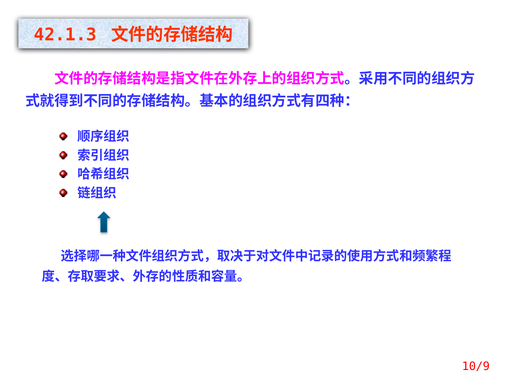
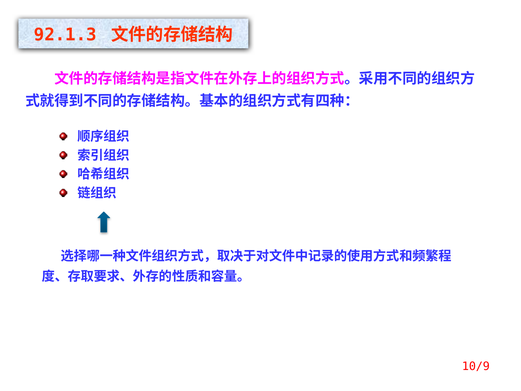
42.1.3: 42.1.3 -> 92.1.3
